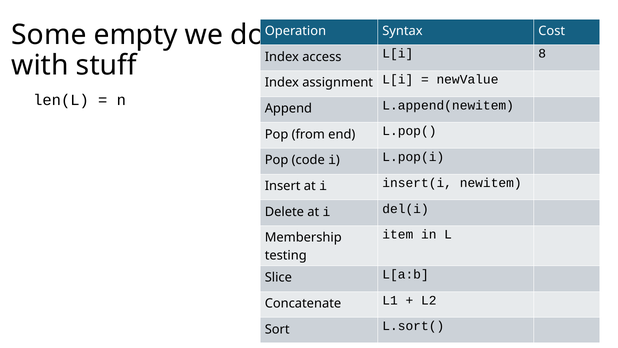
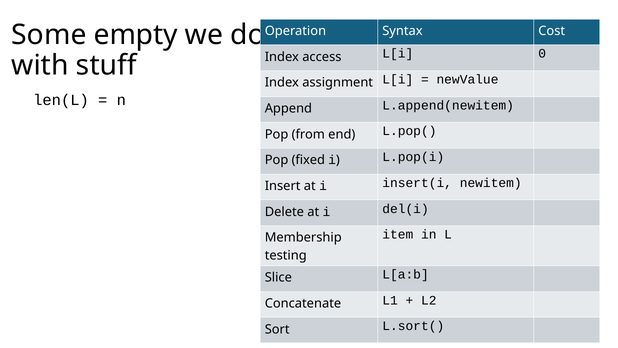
8: 8 -> 0
code: code -> fixed
